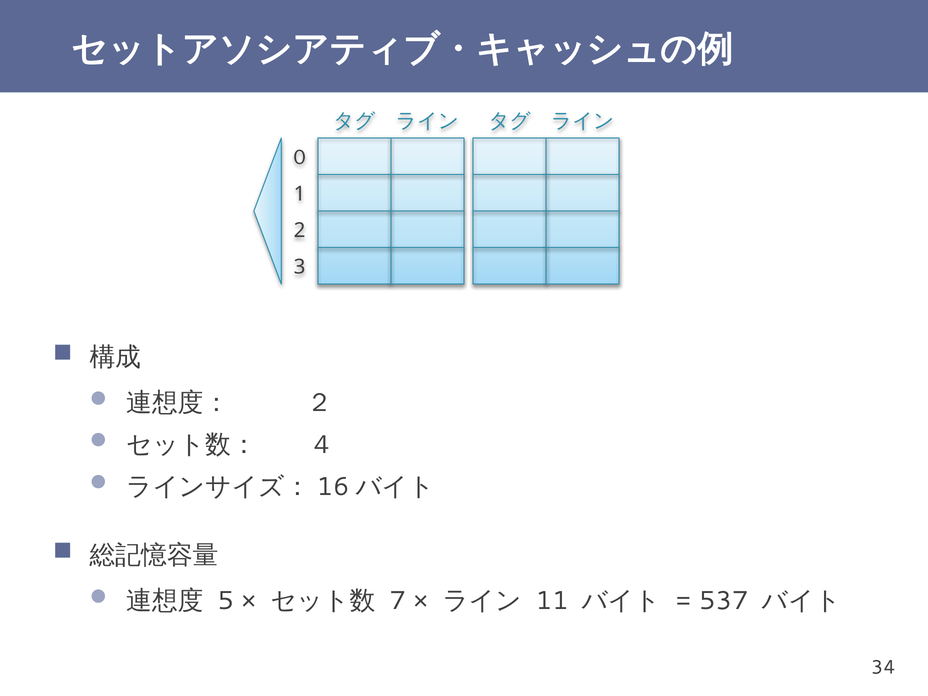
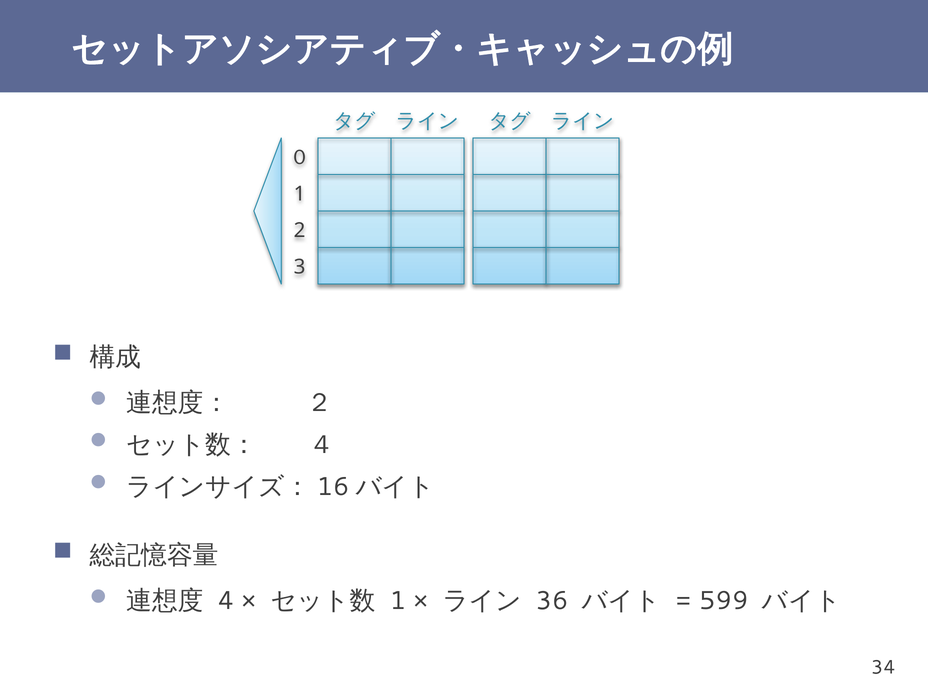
5: 5 -> 4
7 at (398, 601): 7 -> 1
11: 11 -> 36
537: 537 -> 599
